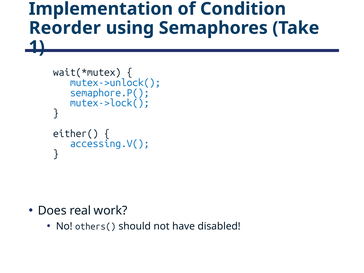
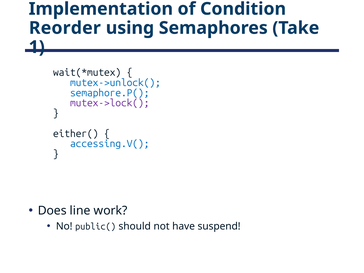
mutex->lock( colour: blue -> purple
real: real -> line
others(: others( -> public(
disabled: disabled -> suspend
